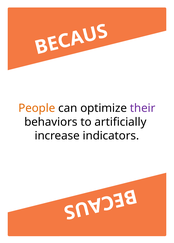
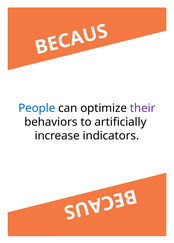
People colour: orange -> blue
